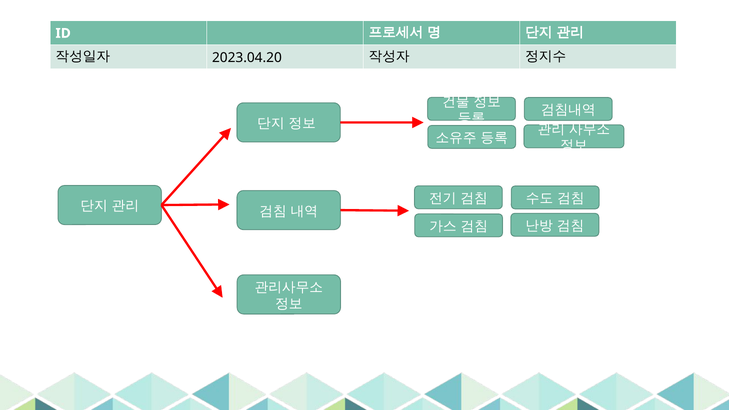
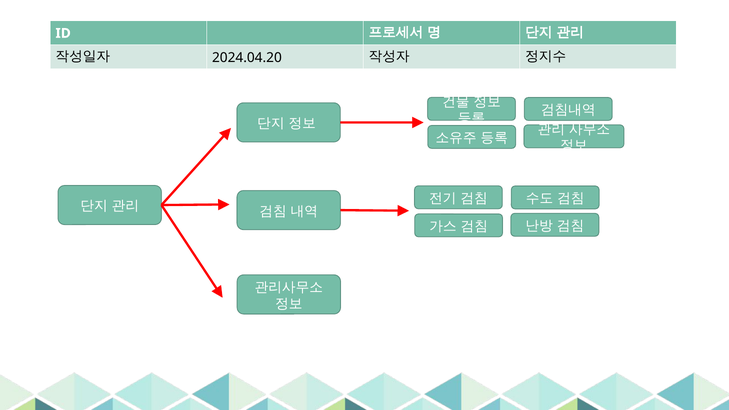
2023.04.20: 2023.04.20 -> 2024.04.20
